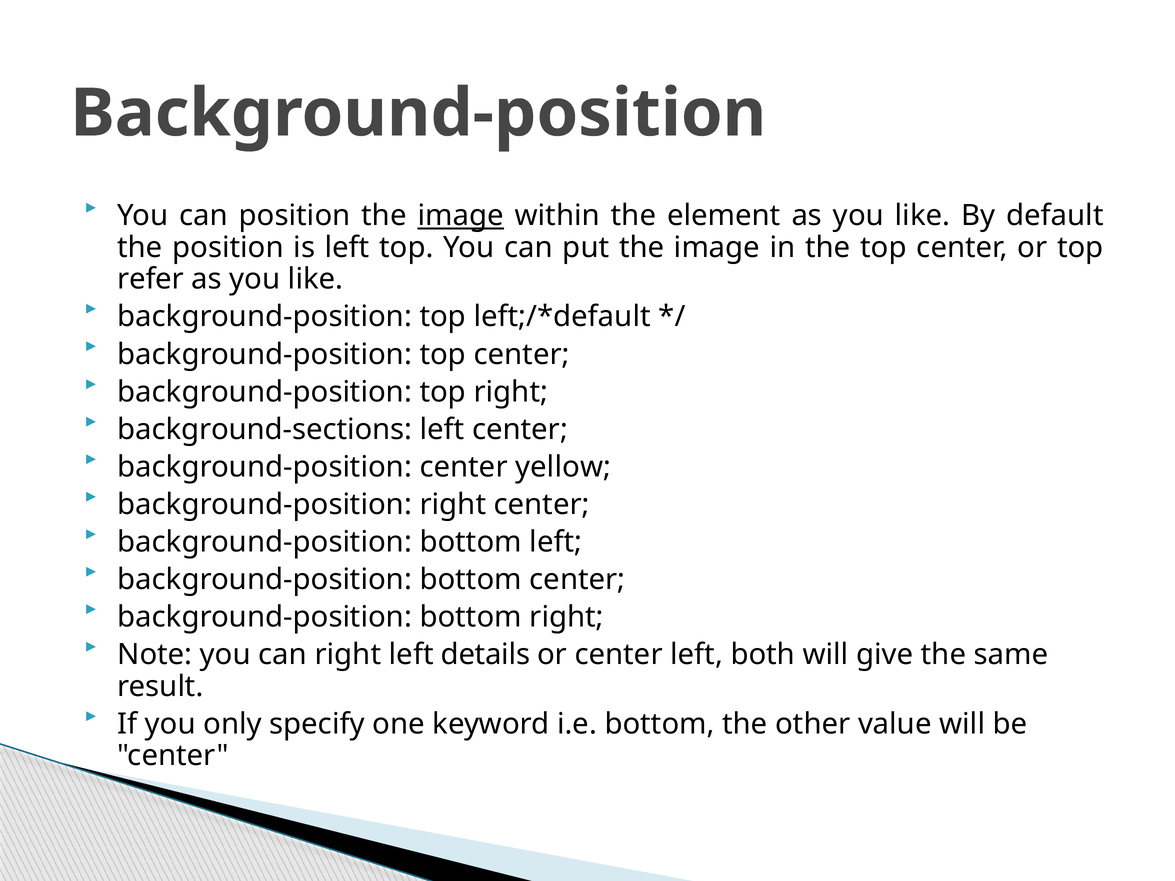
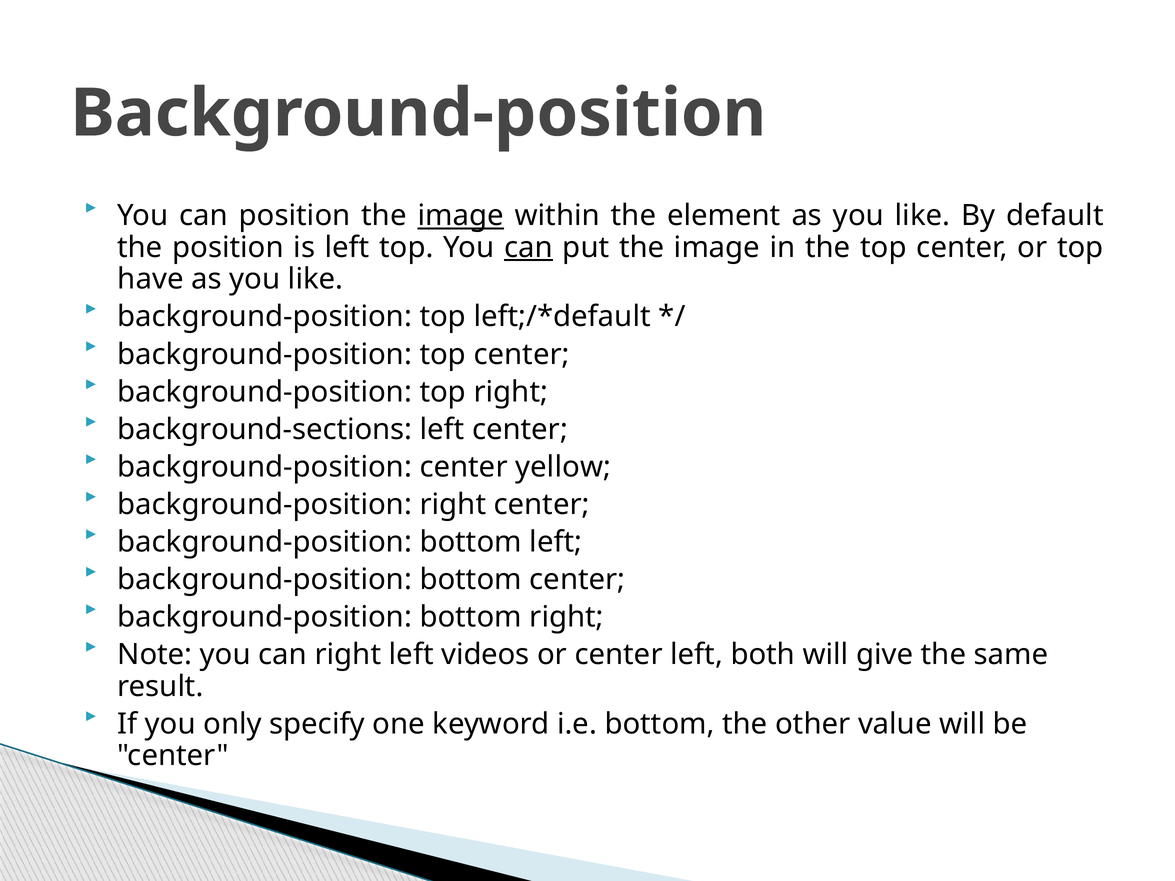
can at (528, 248) underline: none -> present
refer: refer -> have
details: details -> videos
